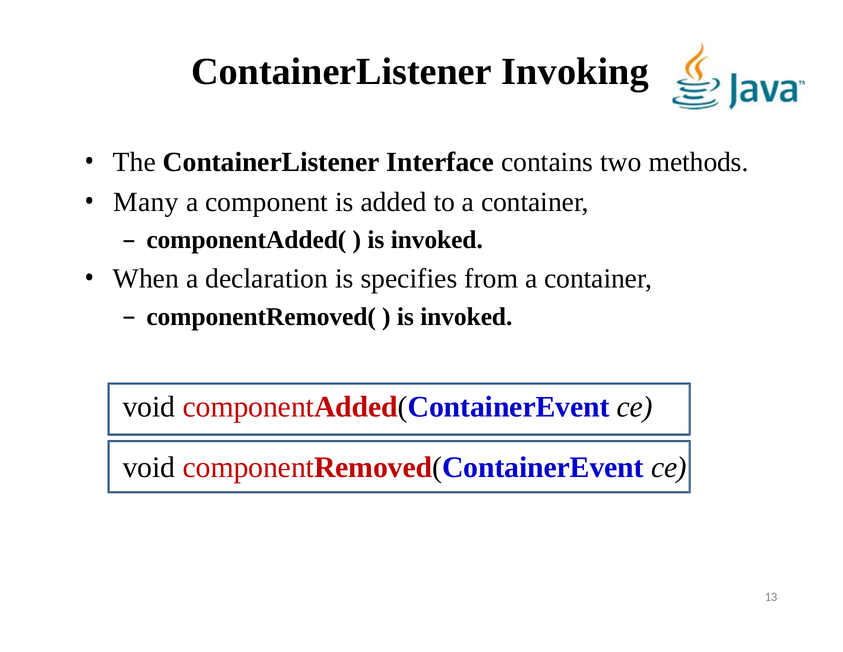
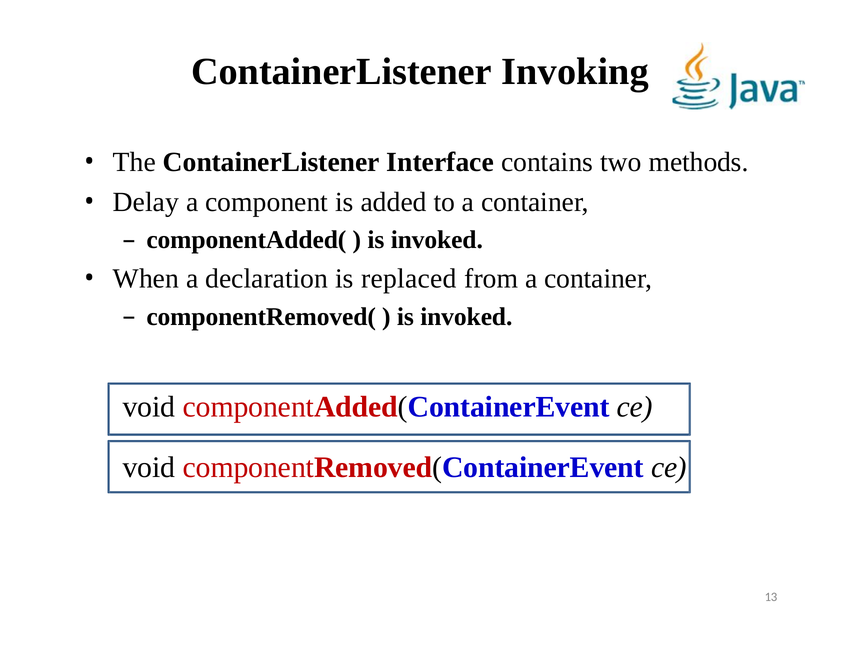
Many: Many -> Delay
specifies: specifies -> replaced
